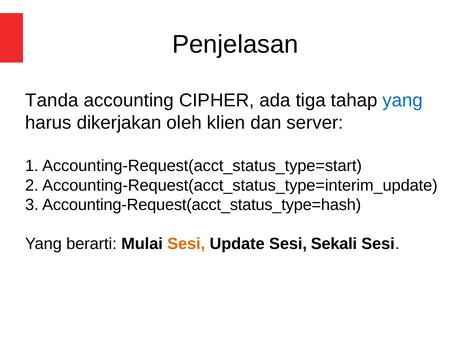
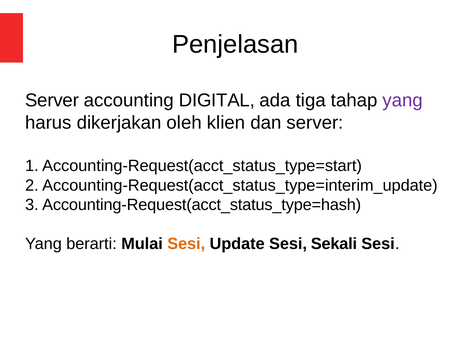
Tanda at (52, 100): Tanda -> Server
CIPHER: CIPHER -> DIGITAL
yang at (403, 100) colour: blue -> purple
